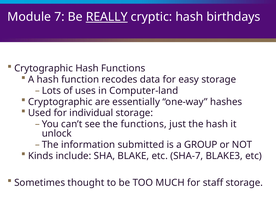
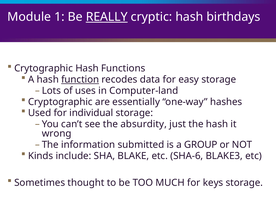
7: 7 -> 1
function underline: none -> present
the functions: functions -> absurdity
unlock: unlock -> wrong
SHA-7: SHA-7 -> SHA-6
staff: staff -> keys
